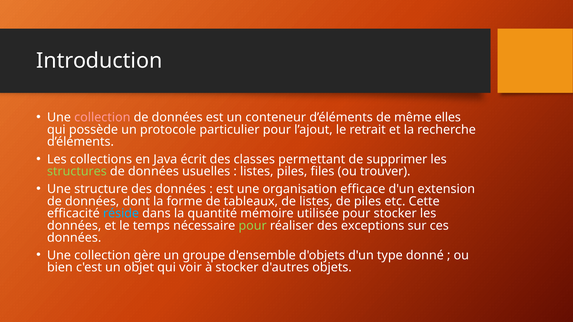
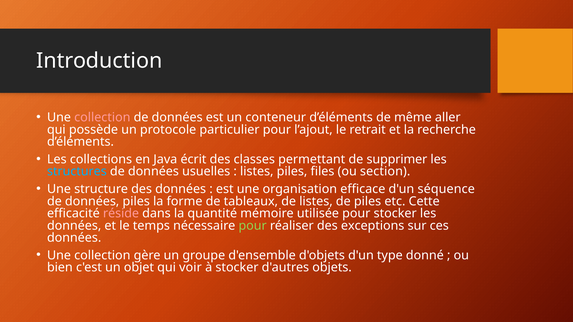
elles: elles -> aller
structures colour: light green -> light blue
trouver: trouver -> section
extension: extension -> séquence
données dont: dont -> piles
réside colour: light blue -> pink
